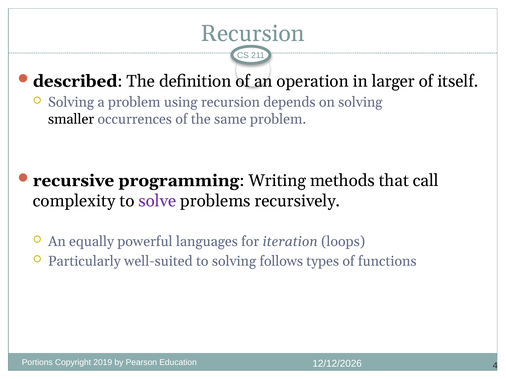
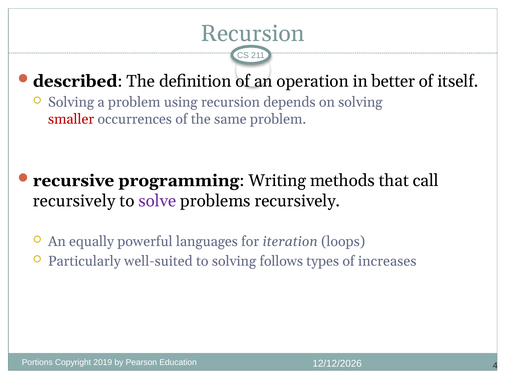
larger: larger -> better
smaller colour: black -> red
complexity at (74, 201): complexity -> recursively
functions: functions -> increases
